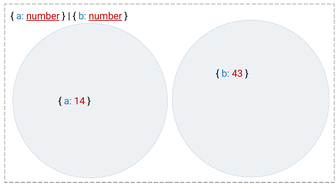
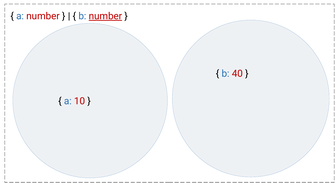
number at (43, 16) underline: present -> none
43: 43 -> 40
14: 14 -> 10
